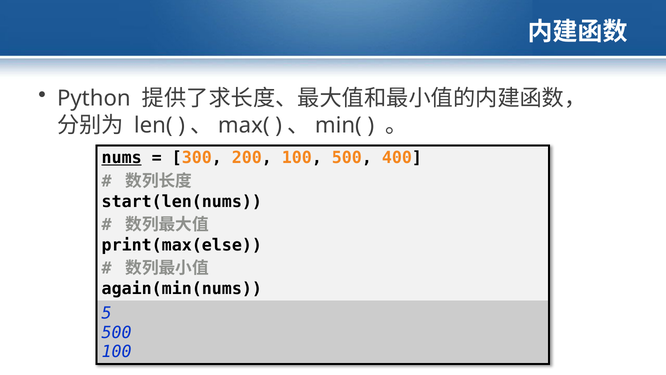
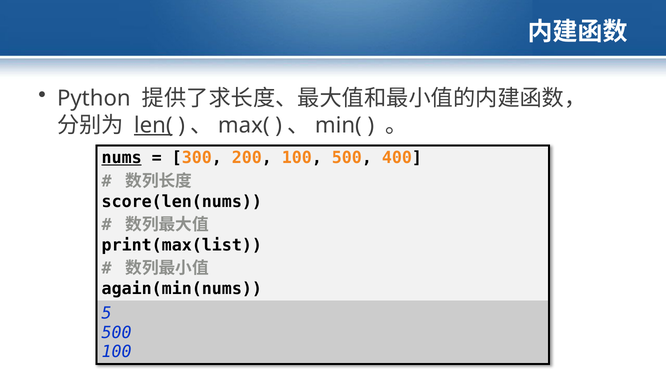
len( underline: none -> present
start(len(nums: start(len(nums -> score(len(nums
print(max(else: print(max(else -> print(max(list
